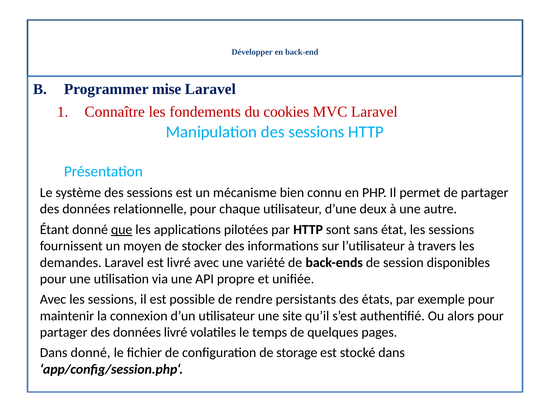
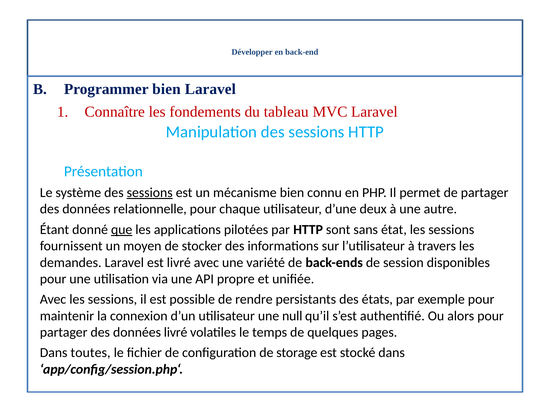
Programmer mise: mise -> bien
cookies: cookies -> tableau
sessions at (150, 193) underline: none -> present
site: site -> null
Dans donné: donné -> toutes
